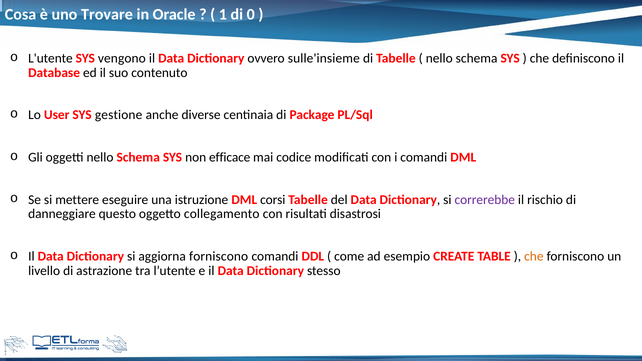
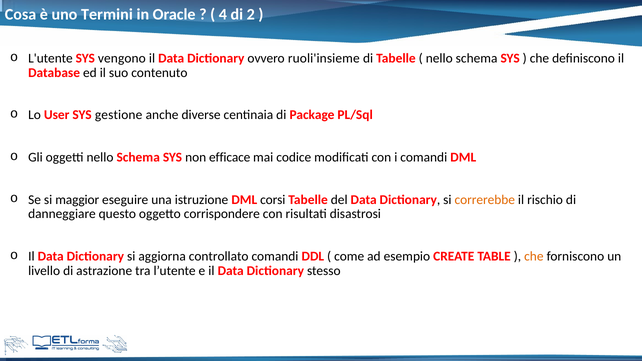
Trovare: Trovare -> Termini
1: 1 -> 4
0: 0 -> 2
sulle'insieme: sulle'insieme -> ruoli'insieme
mettere: mettere -> maggior
correrebbe colour: purple -> orange
collegamento: collegamento -> corrispondere
aggiorna forniscono: forniscono -> controllato
